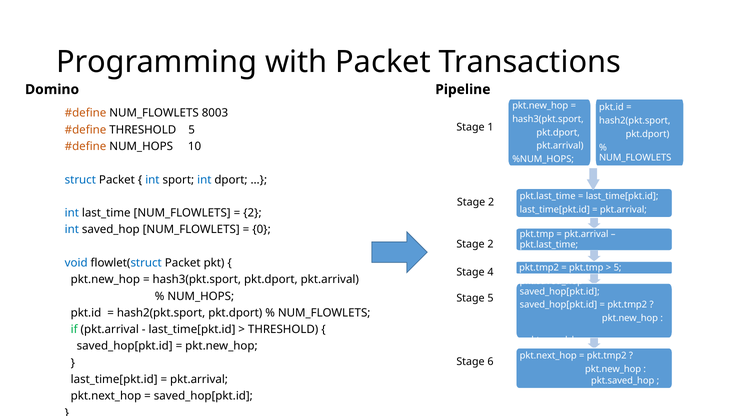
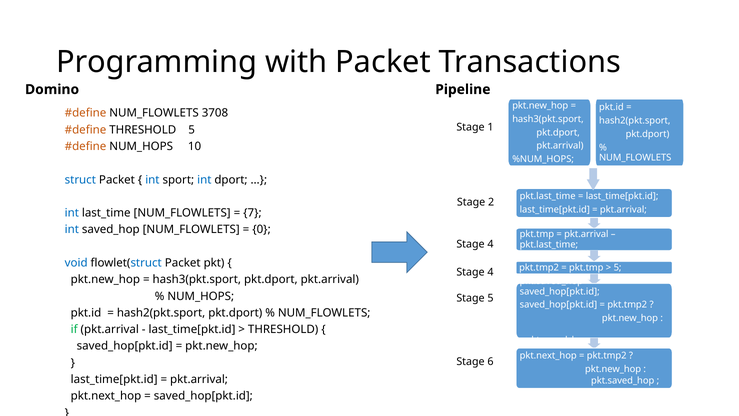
8003: 8003 -> 3708
2 at (252, 213): 2 -> 7
2 at (491, 244): 2 -> 4
